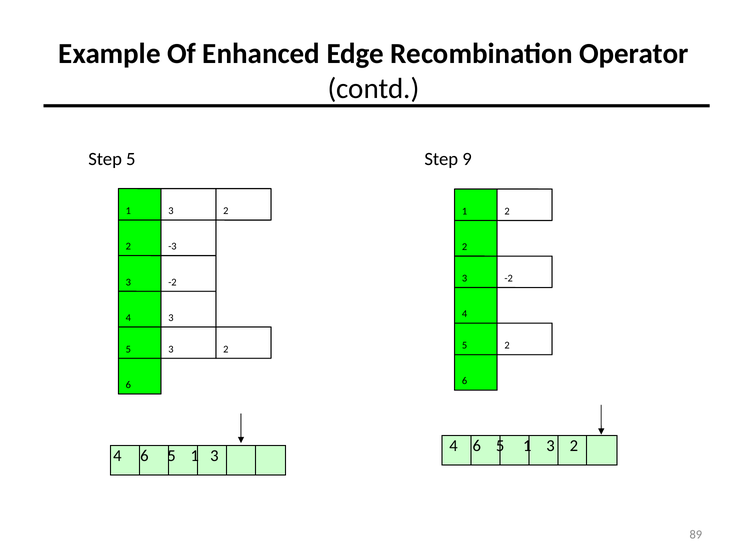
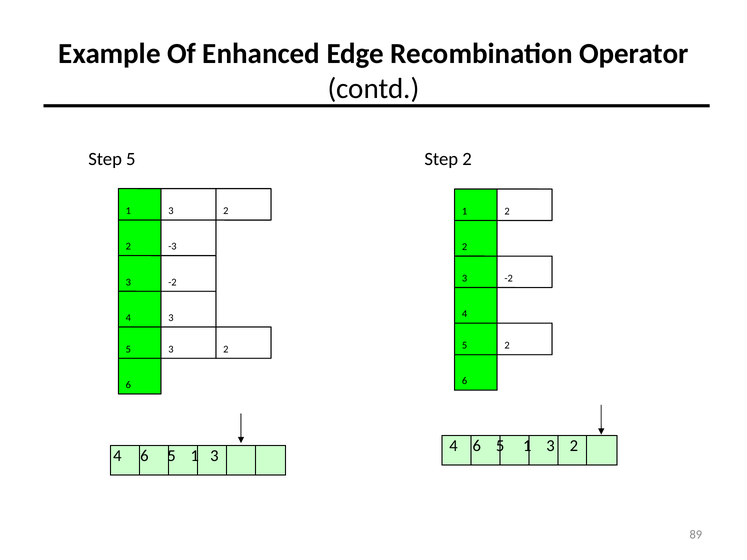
Step 9: 9 -> 2
